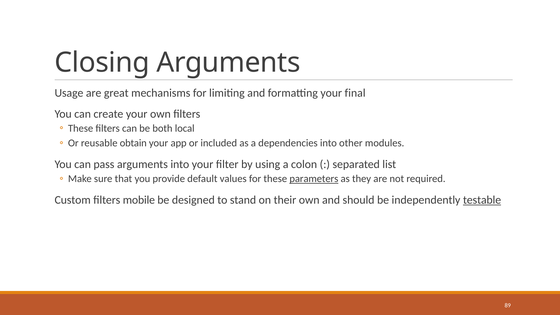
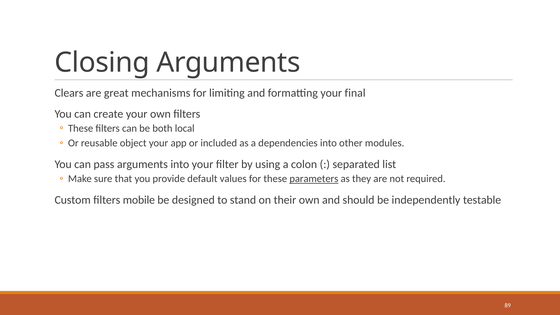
Usage: Usage -> Clears
obtain: obtain -> object
testable underline: present -> none
